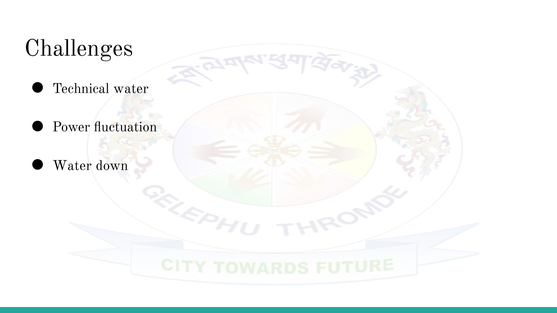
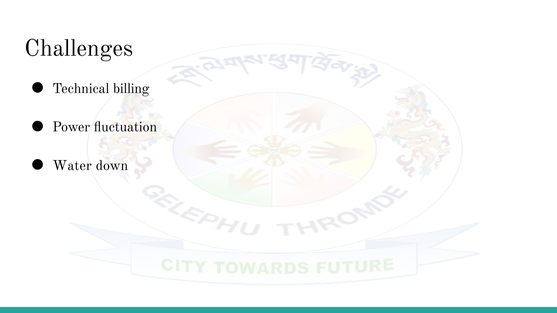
Technical water: water -> billing
